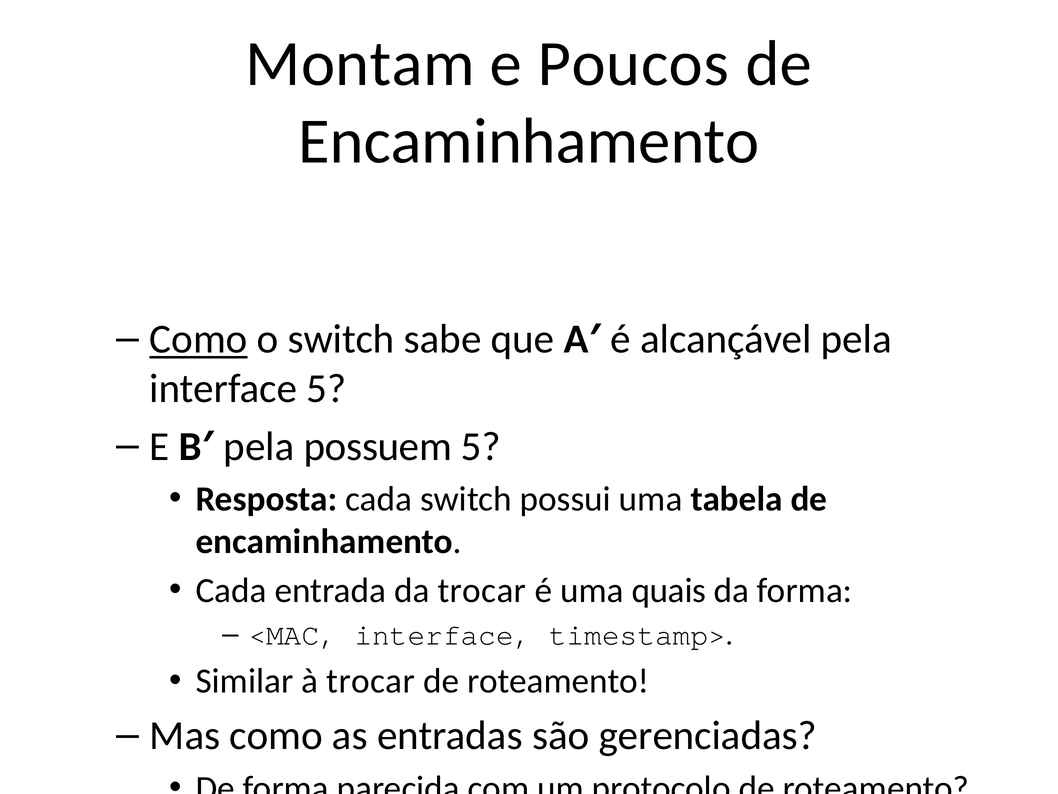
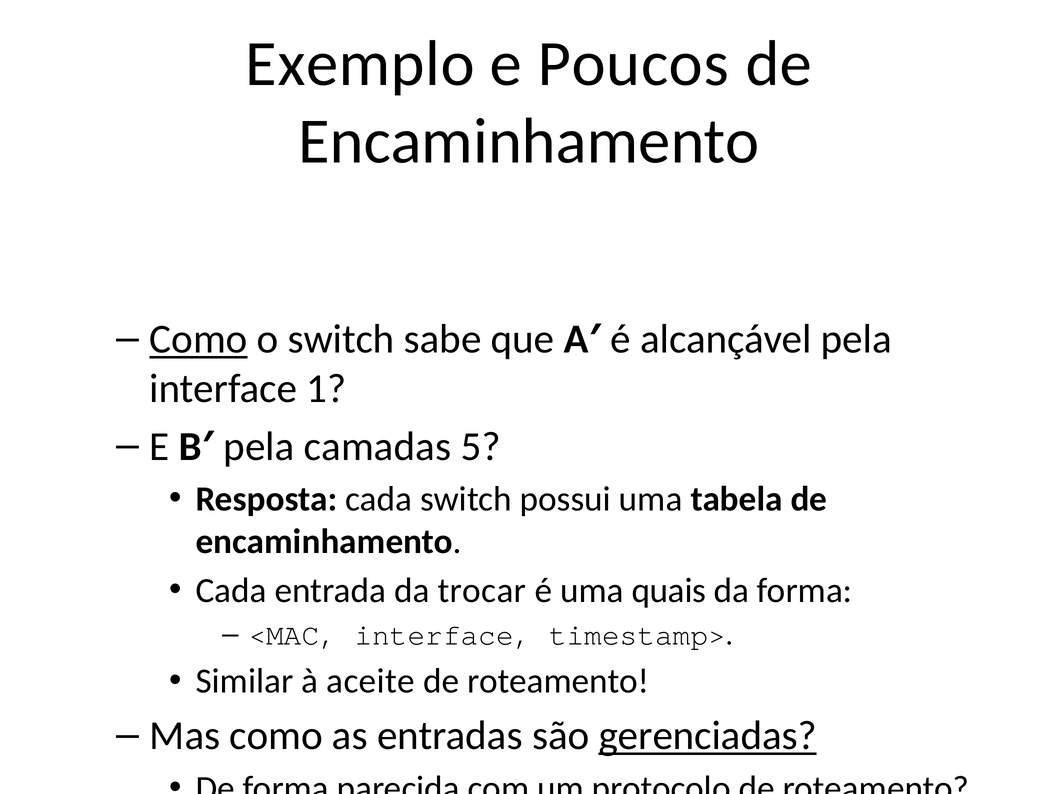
Montam: Montam -> Exemplo
interface 5: 5 -> 1
possuem: possuem -> camadas
à trocar: trocar -> aceite
gerenciadas underline: none -> present
